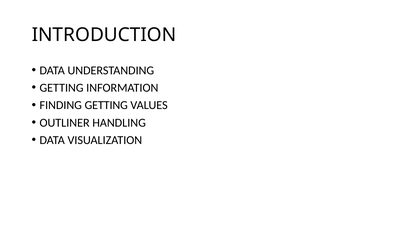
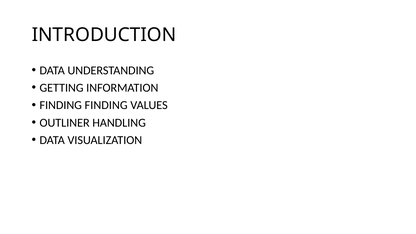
FINDING GETTING: GETTING -> FINDING
